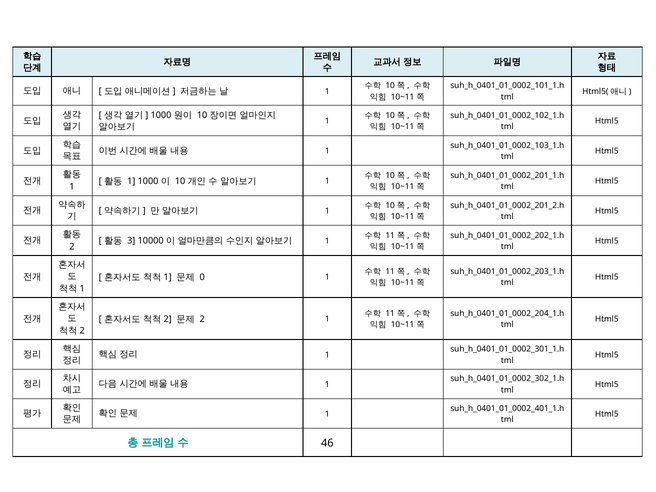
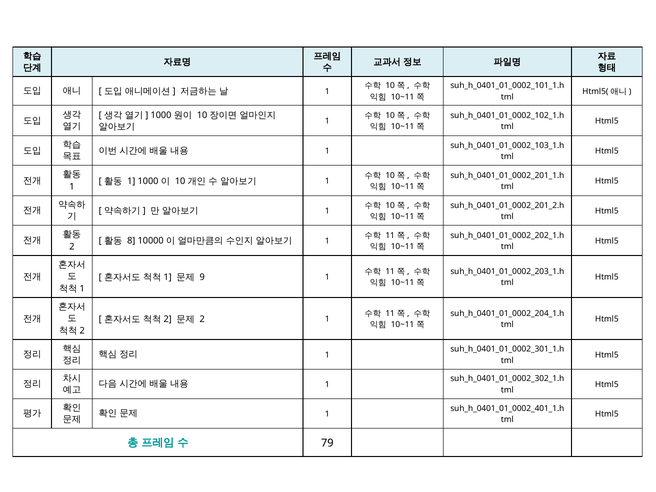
3: 3 -> 8
0: 0 -> 9
46: 46 -> 79
